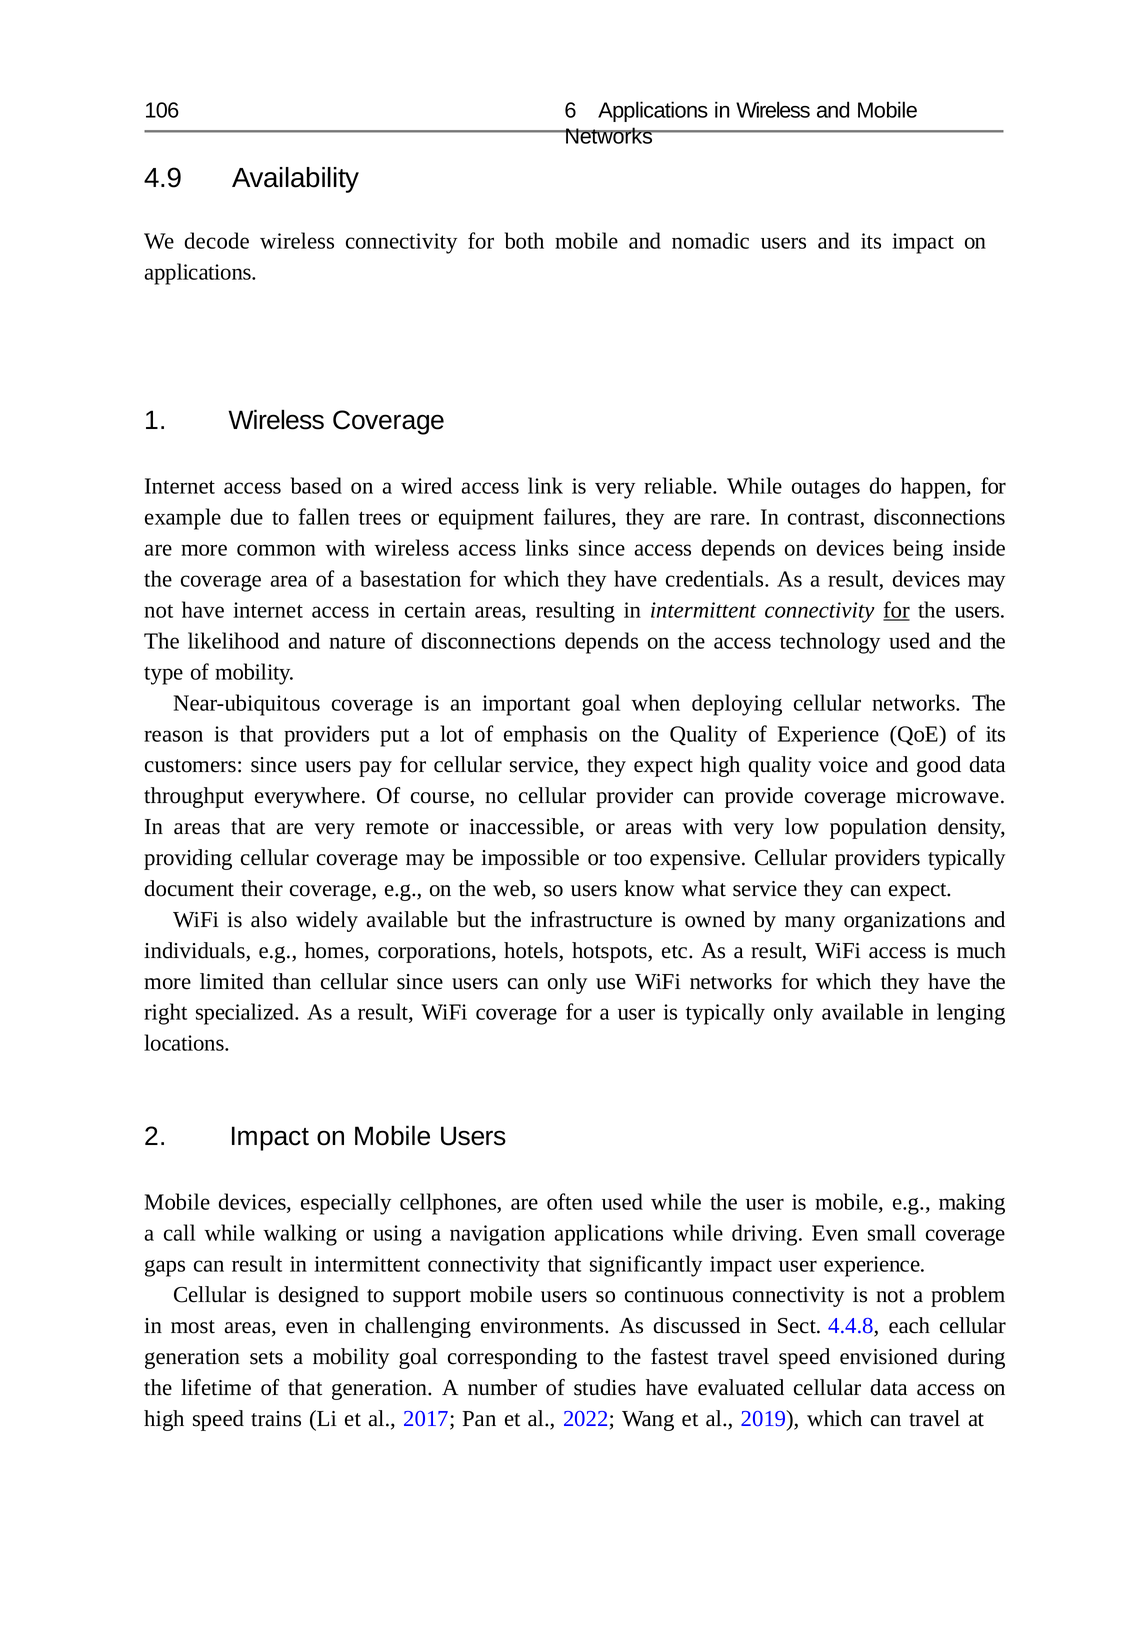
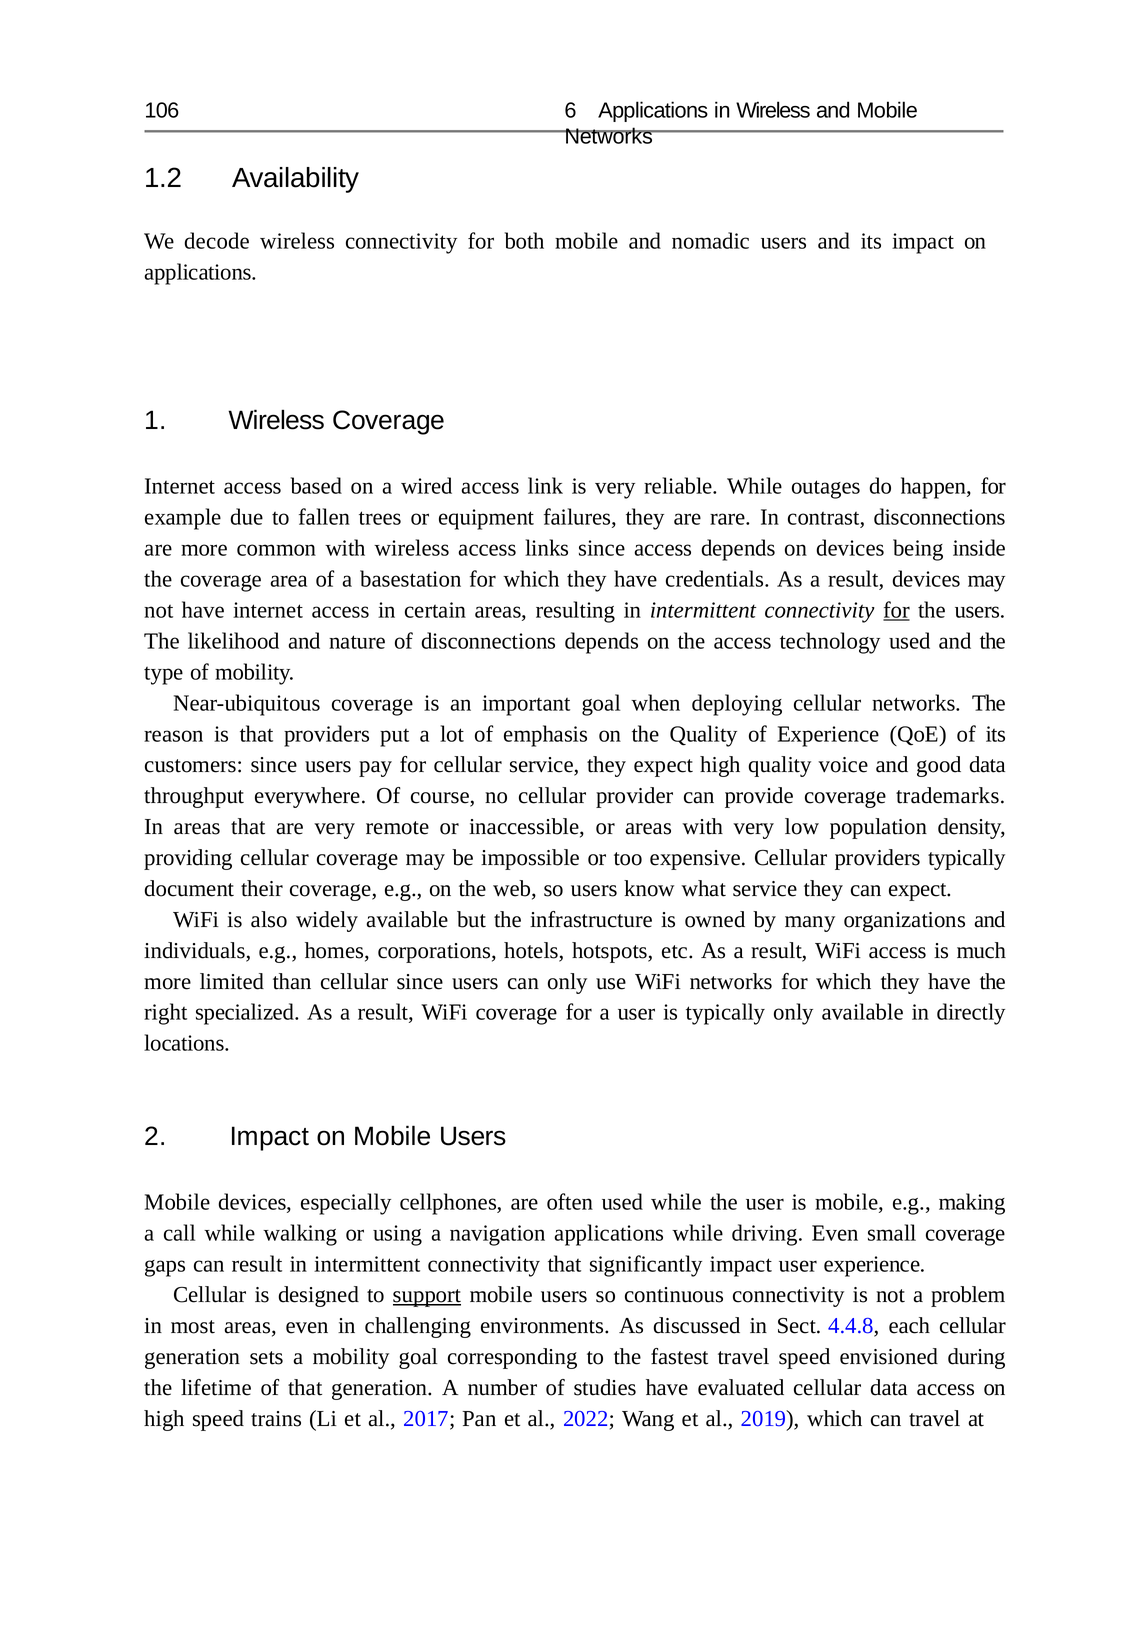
4.9: 4.9 -> 1.2
microwave: microwave -> trademarks
lenging: lenging -> directly
support underline: none -> present
